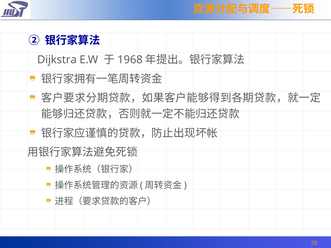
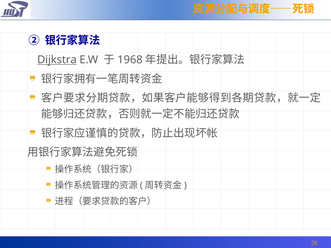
Dijkstra underline: none -> present
